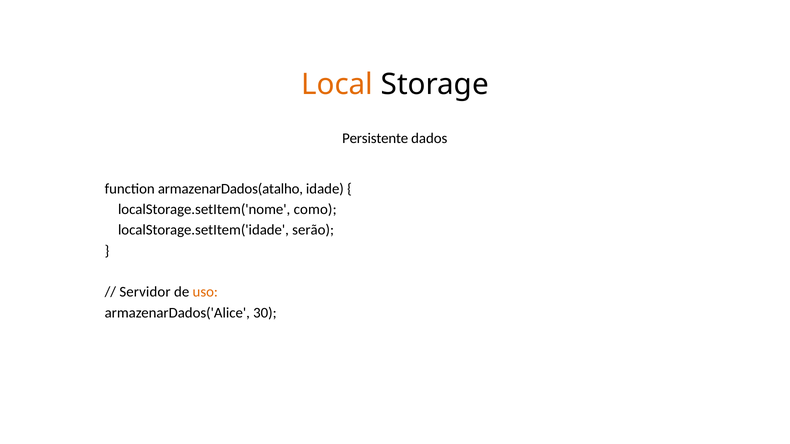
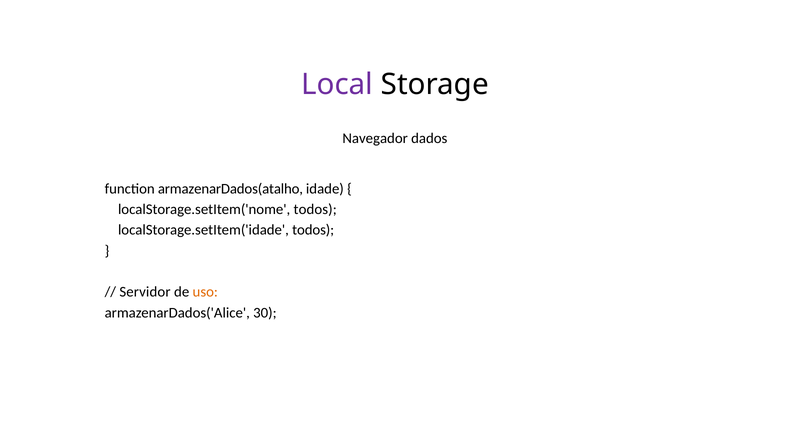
Local colour: orange -> purple
Persistente: Persistente -> Navegador
localStorage.setItem('nome como: como -> todos
localStorage.setItem('idade serão: serão -> todos
